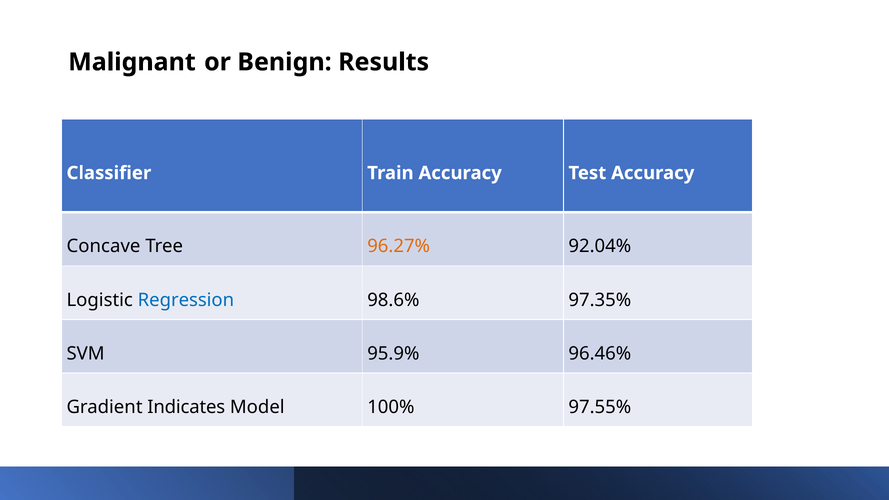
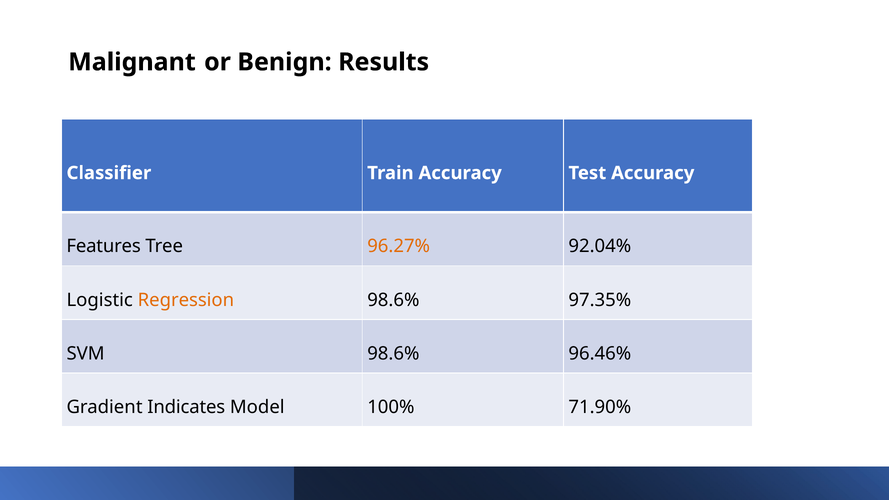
Concave: Concave -> Features
Regression colour: blue -> orange
SVM 95.9%: 95.9% -> 98.6%
97.55%: 97.55% -> 71.90%
